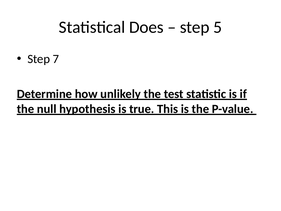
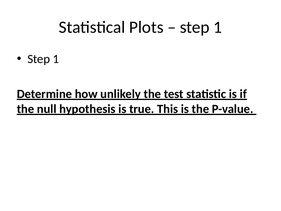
Does: Does -> Plots
5 at (218, 27): 5 -> 1
7 at (56, 59): 7 -> 1
